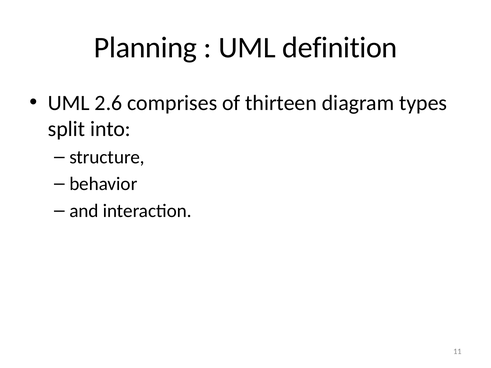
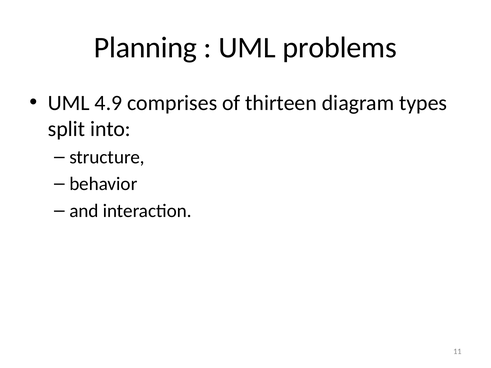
definition: definition -> problems
2.6: 2.6 -> 4.9
